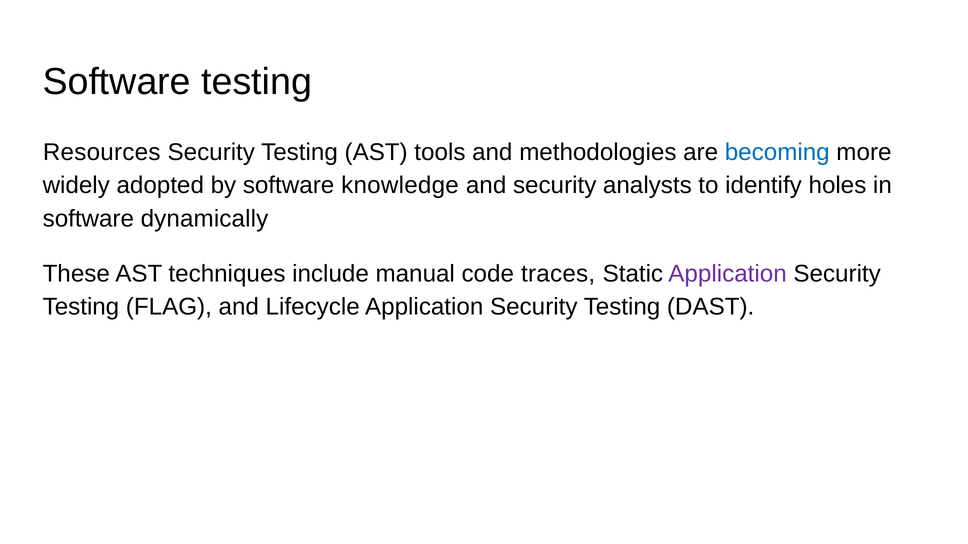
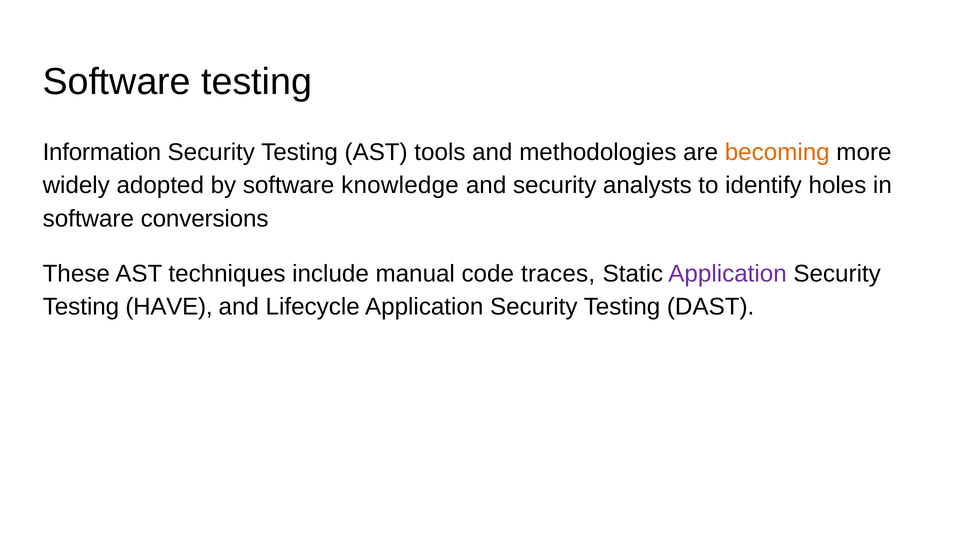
Resources: Resources -> Information
becoming colour: blue -> orange
dynamically: dynamically -> conversions
FLAG: FLAG -> HAVE
